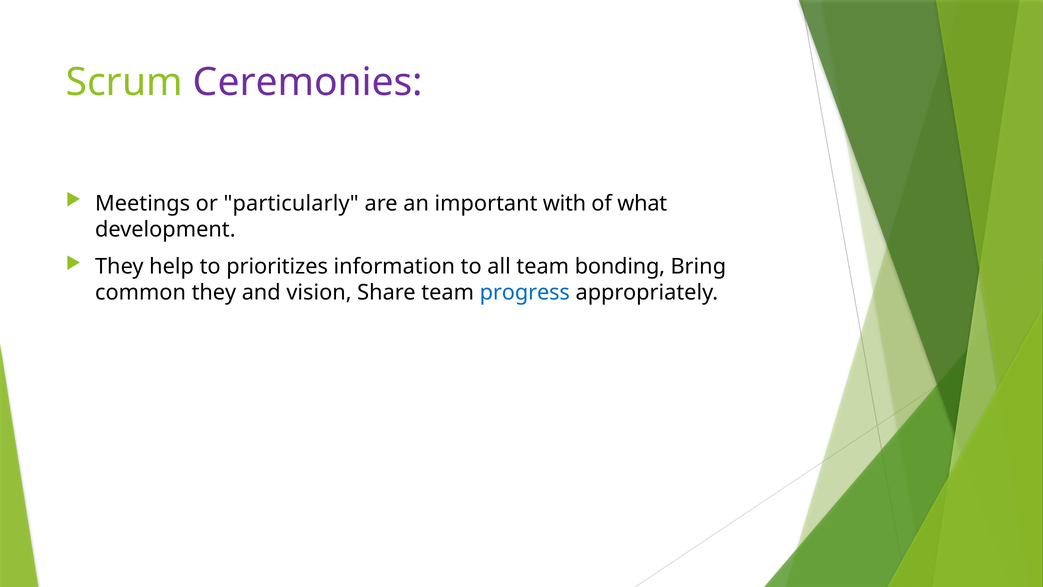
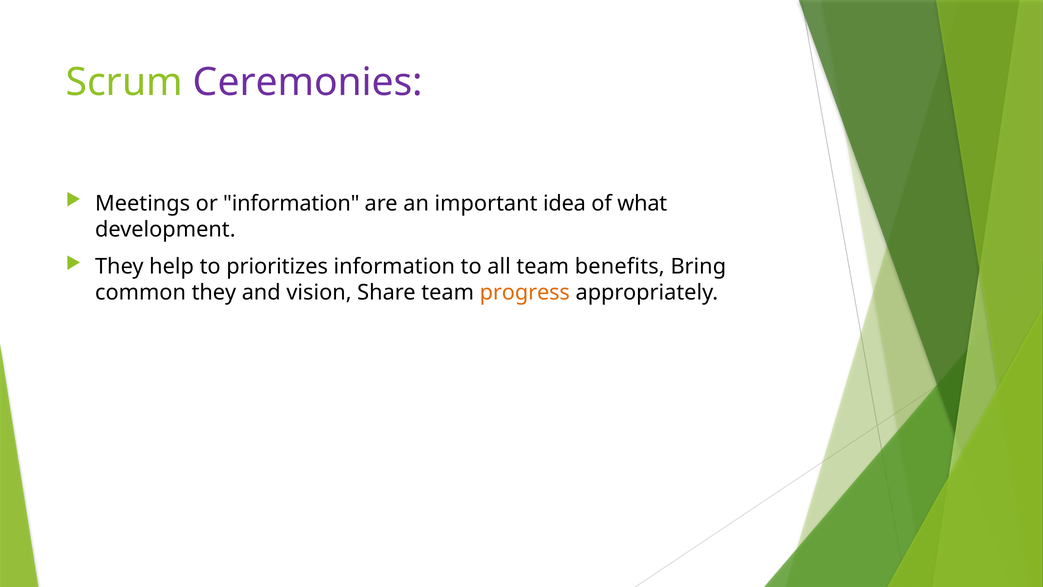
or particularly: particularly -> information
with: with -> idea
bonding: bonding -> benefits
progress colour: blue -> orange
